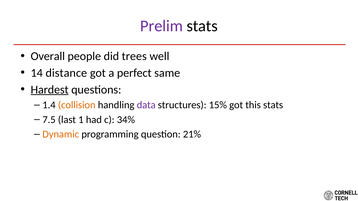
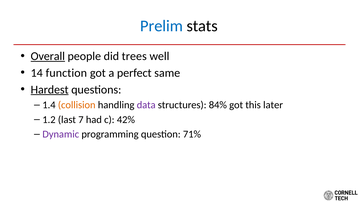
Prelim colour: purple -> blue
Overall underline: none -> present
distance: distance -> function
15%: 15% -> 84%
this stats: stats -> later
7.5: 7.5 -> 1.2
1: 1 -> 7
34%: 34% -> 42%
Dynamic colour: orange -> purple
21%: 21% -> 71%
